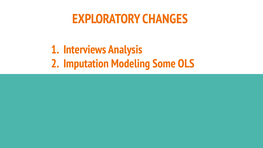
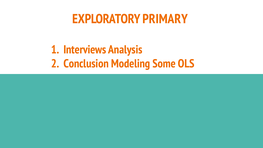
CHANGES: CHANGES -> PRIMARY
Imputation: Imputation -> Conclusion
